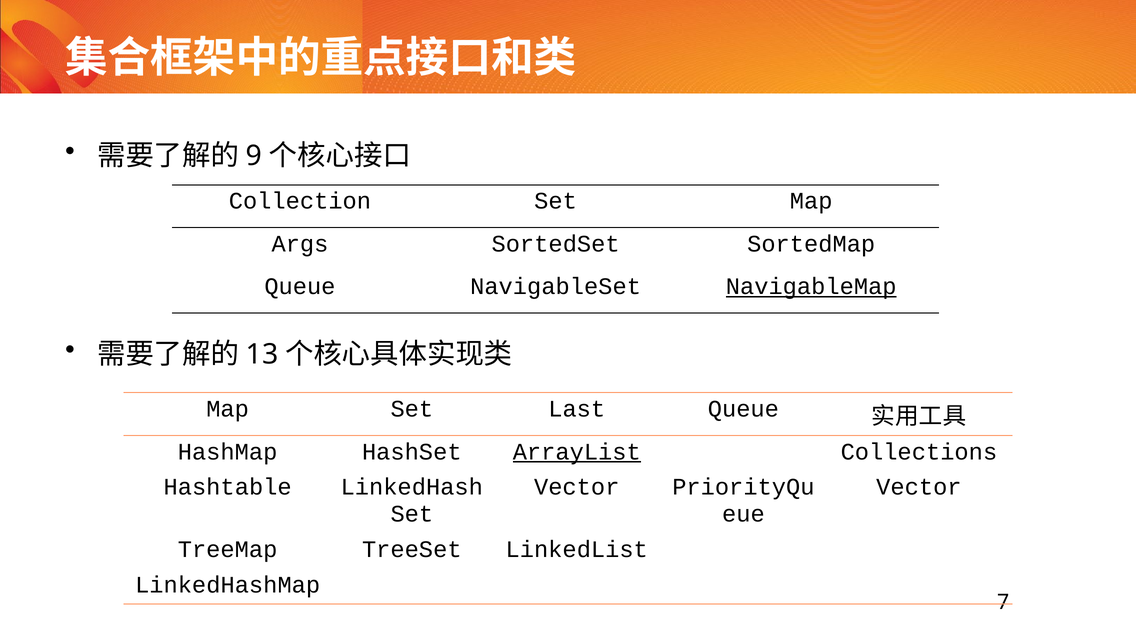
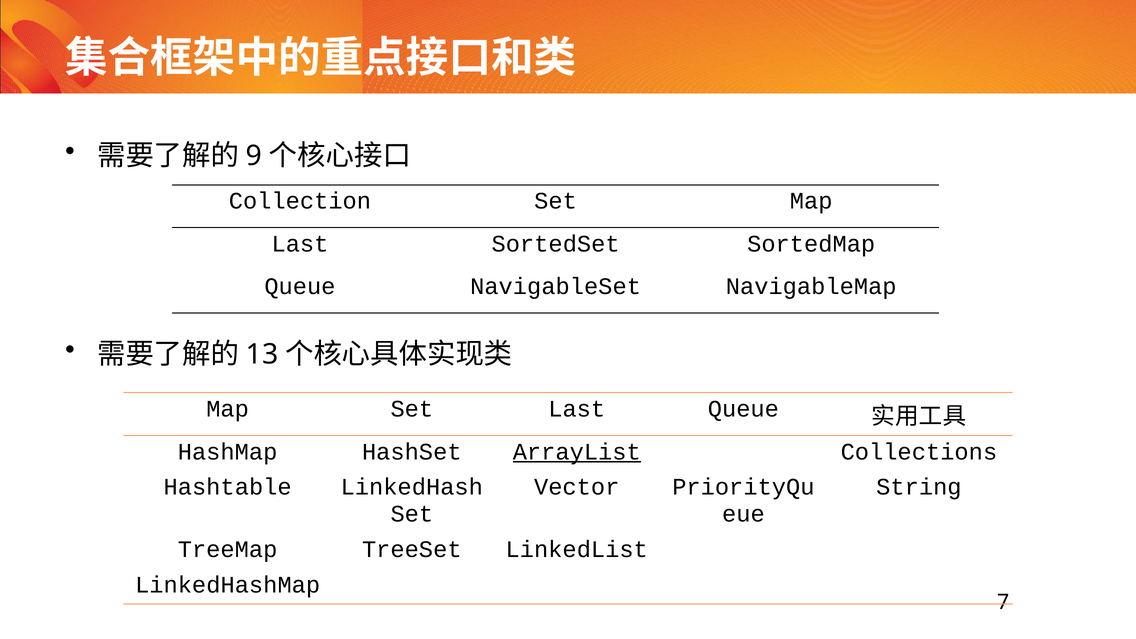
Args at (300, 244): Args -> Last
NavigableMap underline: present -> none
Vector at (919, 487): Vector -> String
